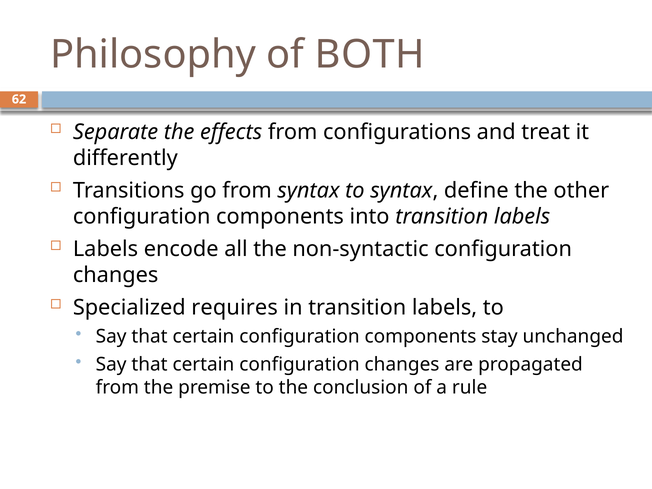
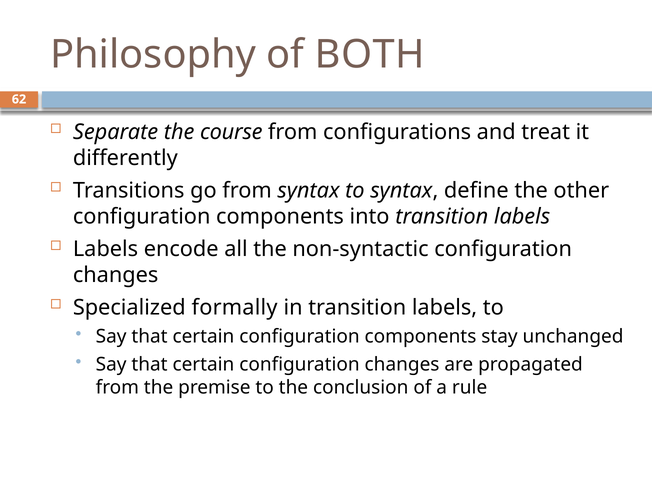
effects: effects -> course
requires: requires -> formally
